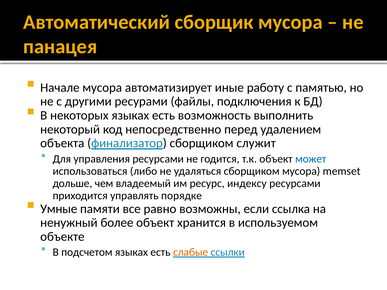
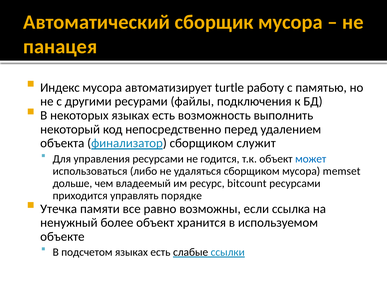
Начале: Начале -> Индекс
иные: иные -> turtle
индексу: индексу -> bitcount
Умные: Умные -> Утечка
слабые colour: orange -> black
